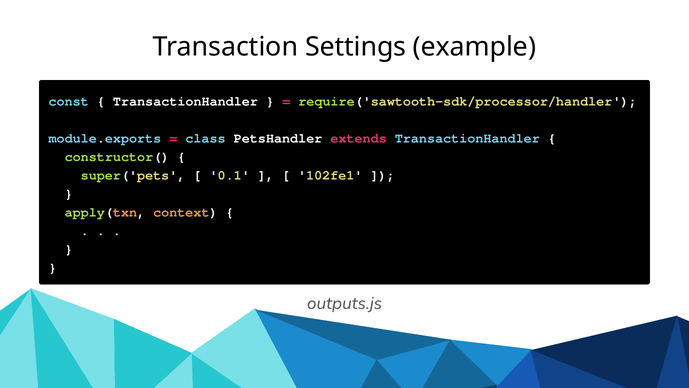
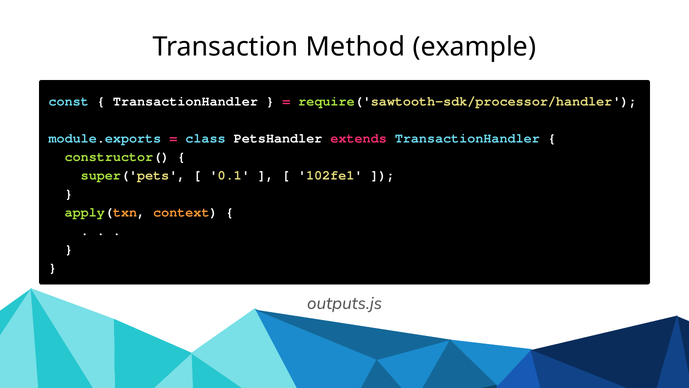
Settings: Settings -> Method
